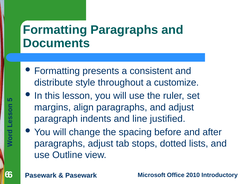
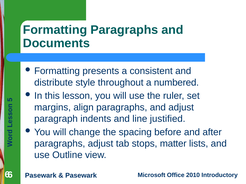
customize: customize -> numbered
dotted: dotted -> matter
